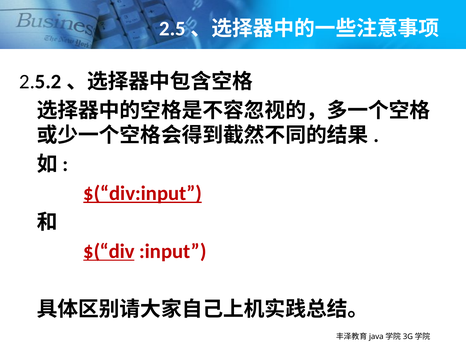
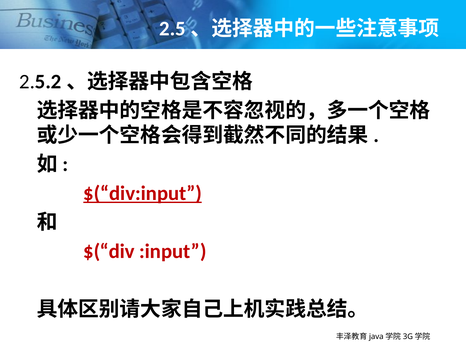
$(“div underline: present -> none
